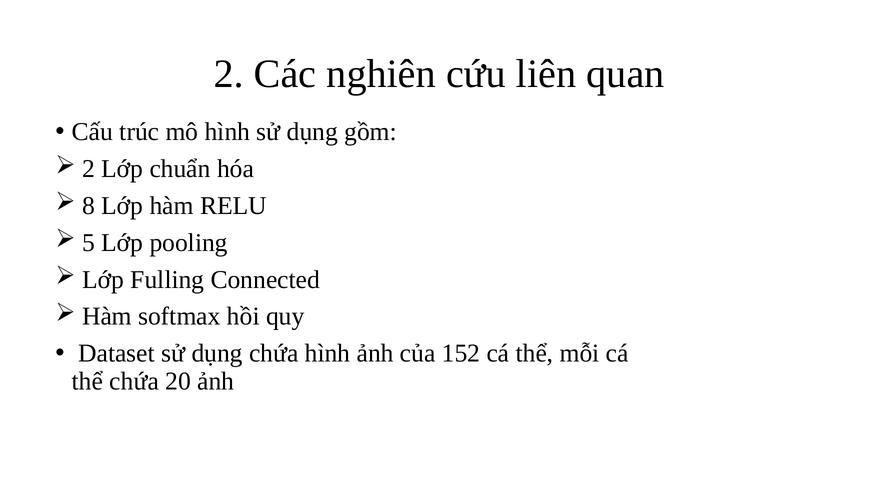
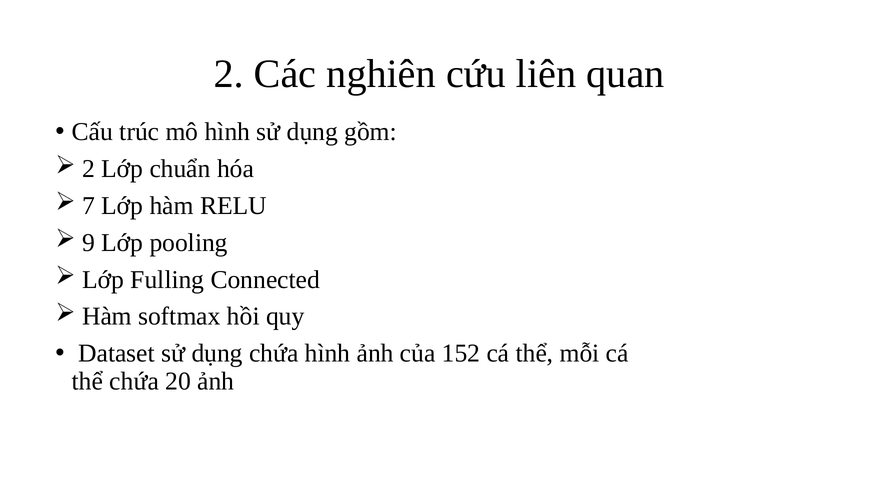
8: 8 -> 7
5: 5 -> 9
